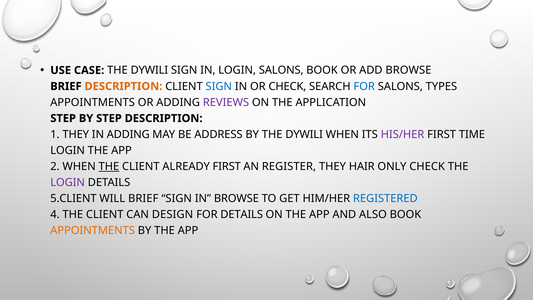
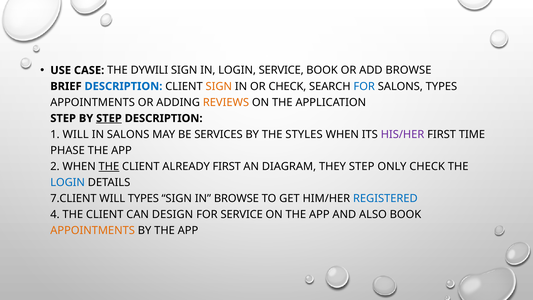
LOGIN SALONS: SALONS -> SERVICE
DESCRIPTION at (123, 86) colour: orange -> blue
SIGN at (219, 86) colour: blue -> orange
REVIEWS colour: purple -> orange
STEP at (109, 118) underline: none -> present
1 THEY: THEY -> WILL
IN ADDING: ADDING -> SALONS
ADDRESS: ADDRESS -> SERVICES
BY THE DYWILI: DYWILI -> STYLES
LOGIN at (68, 150): LOGIN -> PHASE
REGISTER: REGISTER -> DIAGRAM
THEY HAIR: HAIR -> STEP
LOGIN at (68, 182) colour: purple -> blue
5.CLIENT: 5.CLIENT -> 7.CLIENT
WILL BRIEF: BRIEF -> TYPES
FOR DETAILS: DETAILS -> SERVICE
